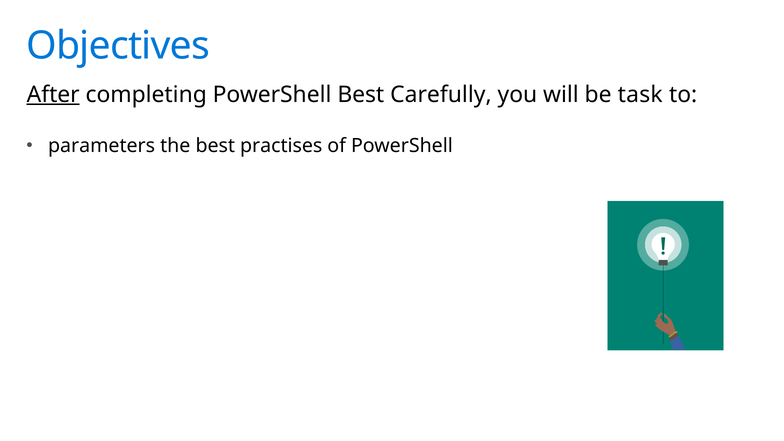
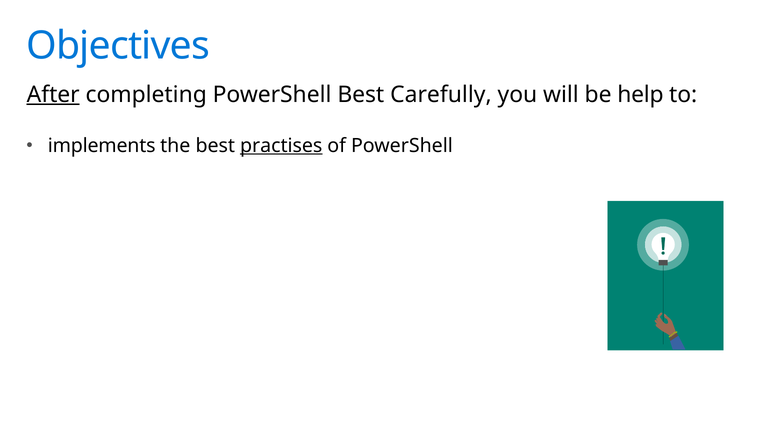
task: task -> help
parameters: parameters -> implements
practises underline: none -> present
